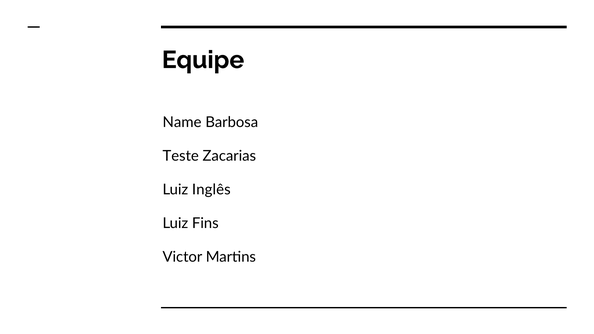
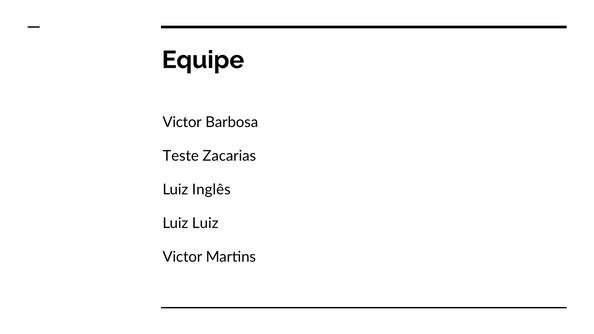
Name at (182, 122): Name -> Victor
Luiz Fins: Fins -> Luiz
